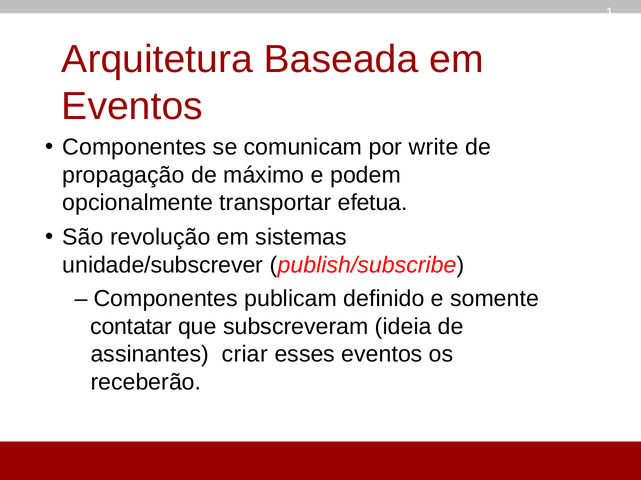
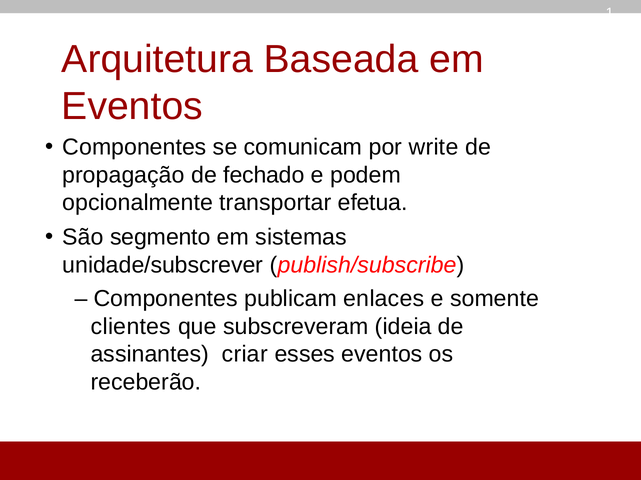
máximo: máximo -> fechado
revolução: revolução -> segmento
definido: definido -> enlaces
contatar: contatar -> clientes
